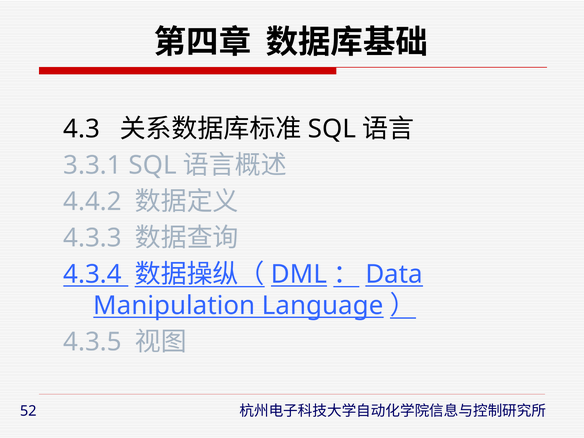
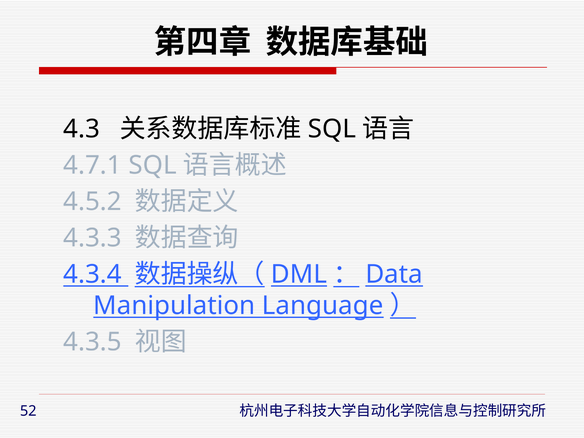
3.3.1: 3.3.1 -> 4.7.1
4.4.2: 4.4.2 -> 4.5.2
